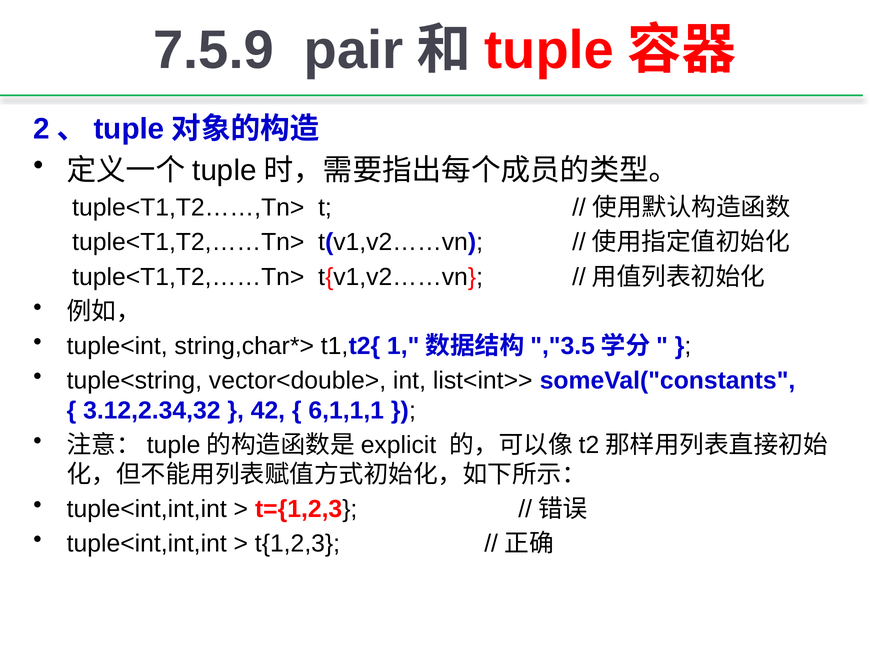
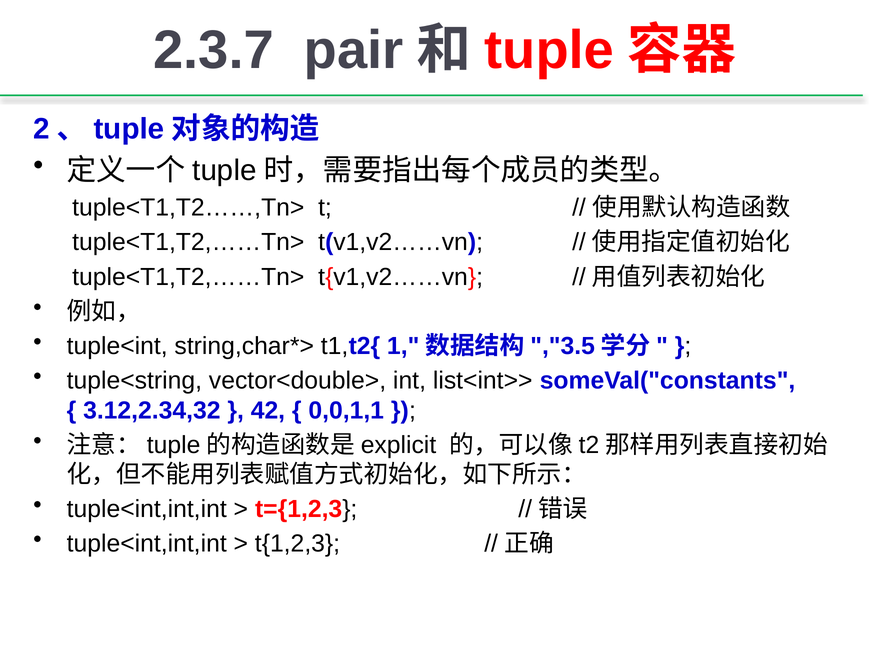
7.5.9: 7.5.9 -> 2.3.7
6,1,1,1: 6,1,1,1 -> 0,0,1,1
